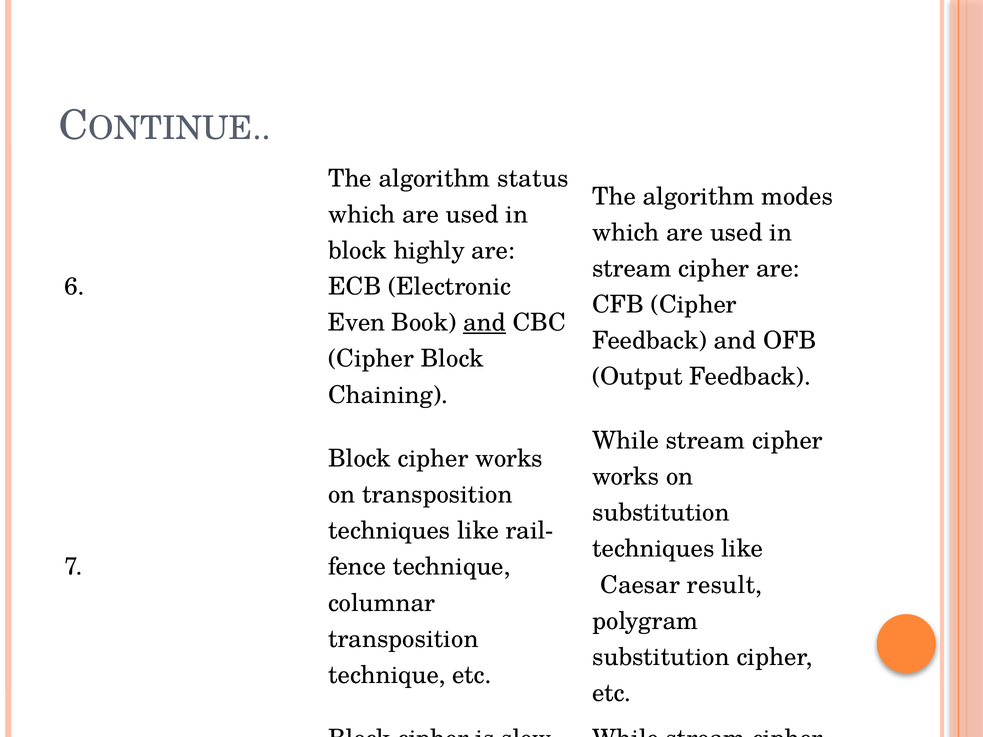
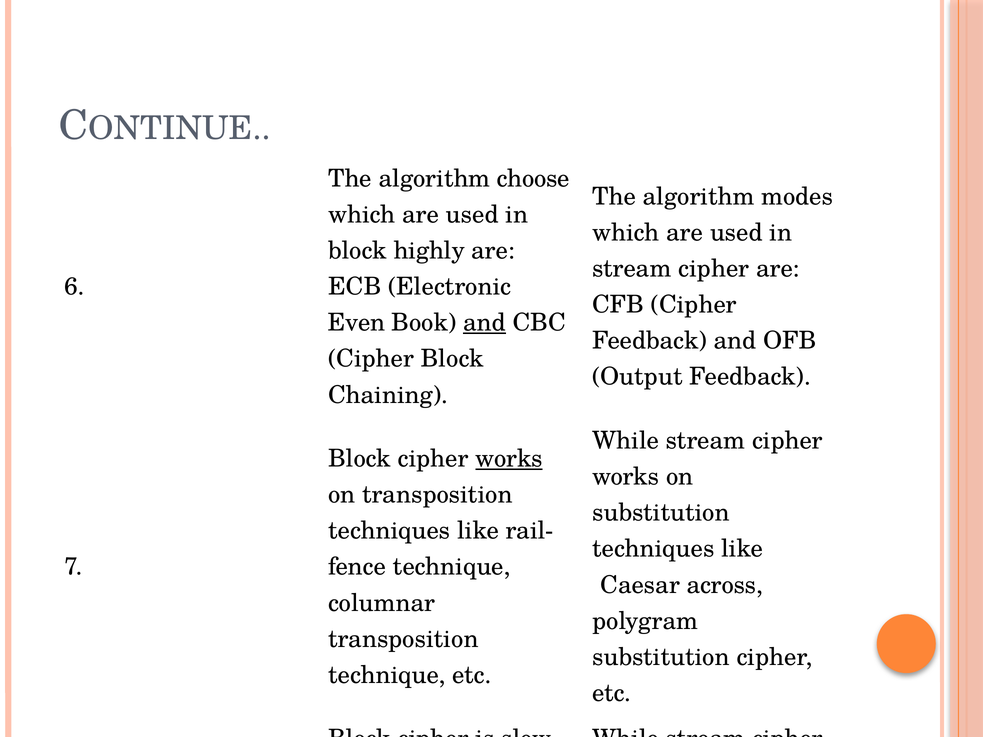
status: status -> choose
works at (509, 459) underline: none -> present
result: result -> across
